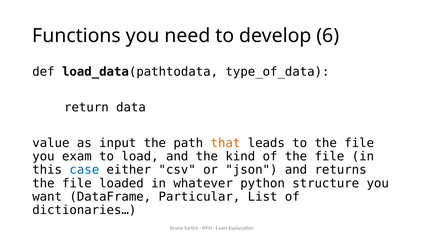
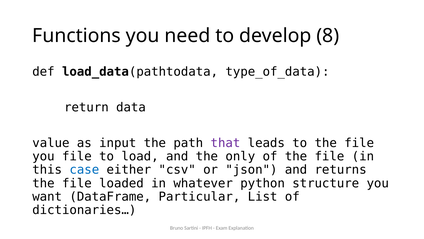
6: 6 -> 8
that colour: orange -> purple
you exam: exam -> file
kind: kind -> only
